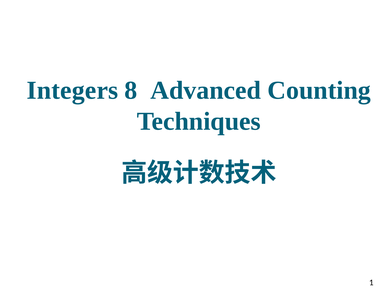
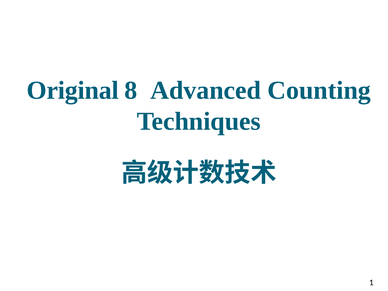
Integers: Integers -> Original
